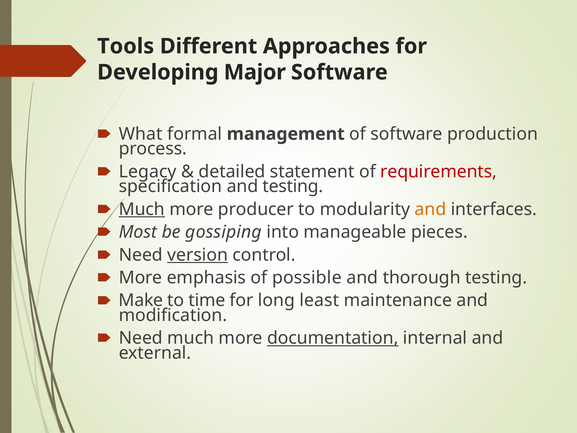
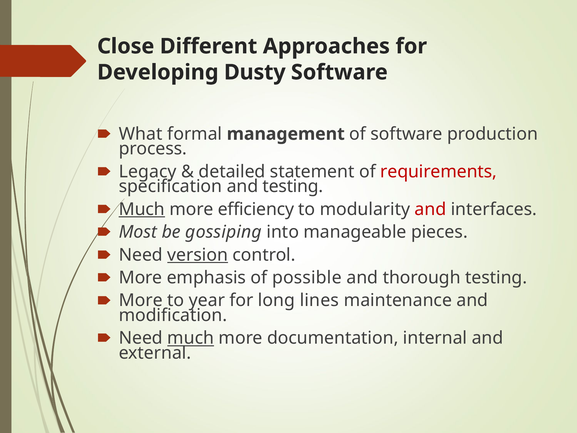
Tools: Tools -> Close
Major: Major -> Dusty
producer: producer -> efficiency
and at (430, 209) colour: orange -> red
Make at (141, 300): Make -> More
time: time -> year
least: least -> lines
much at (191, 338) underline: none -> present
documentation underline: present -> none
